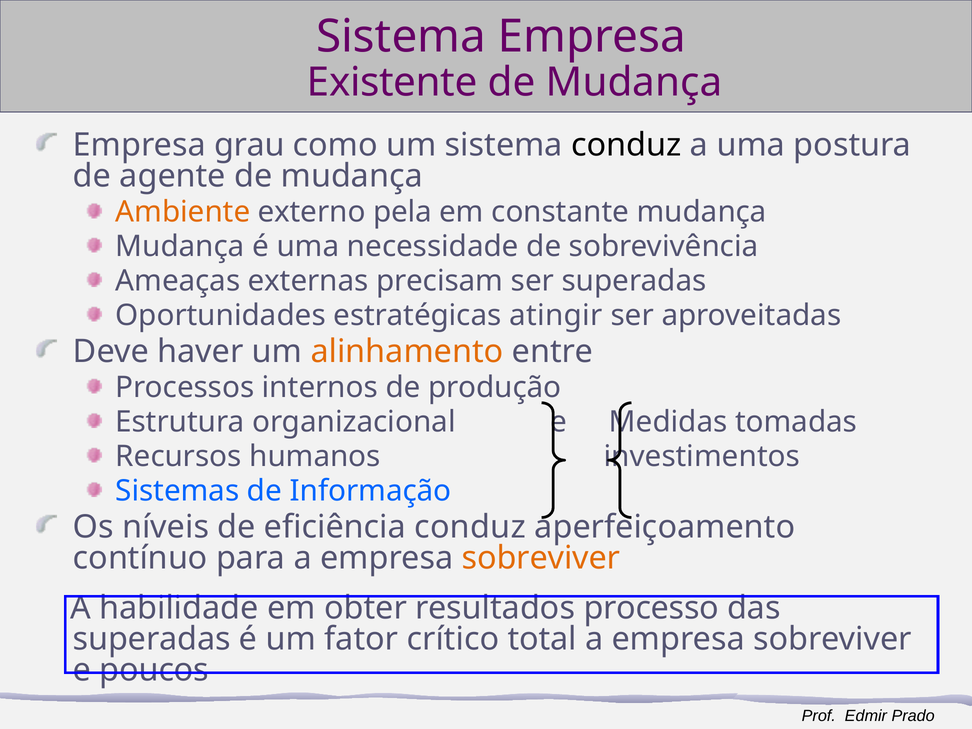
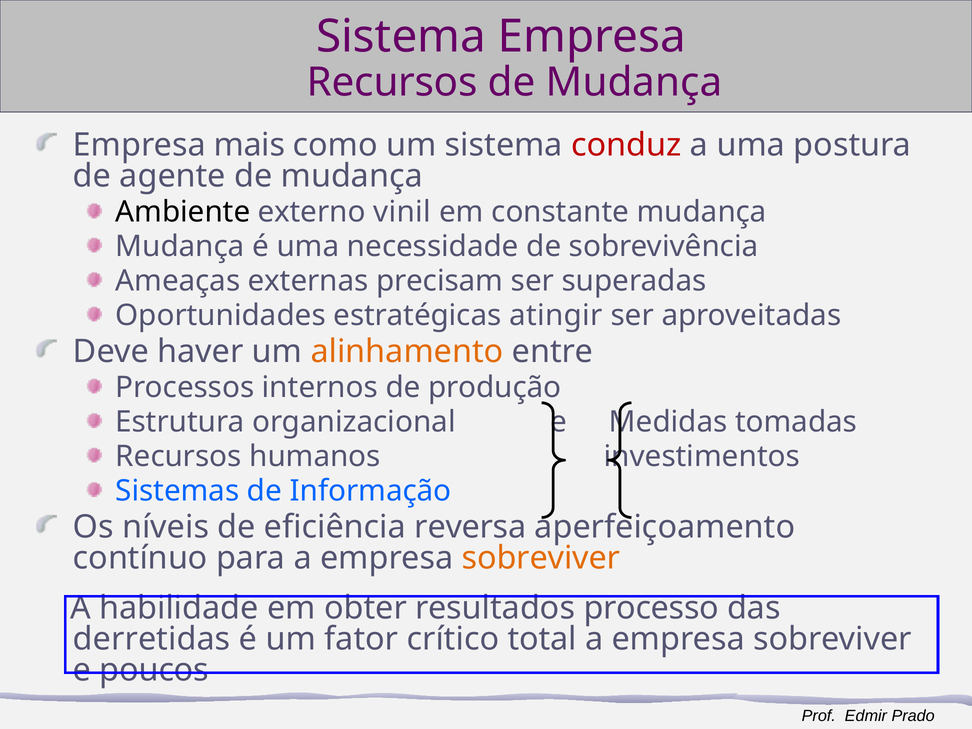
Existente at (392, 83): Existente -> Recursos
grau: grau -> mais
conduz at (626, 145) colour: black -> red
Ambiente colour: orange -> black
pela: pela -> vinil
eficiência conduz: conduz -> reversa
superadas at (152, 639): superadas -> derretidas
